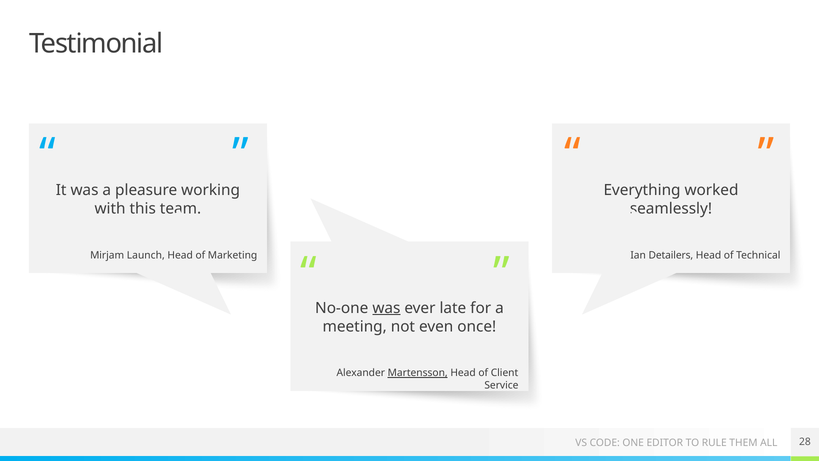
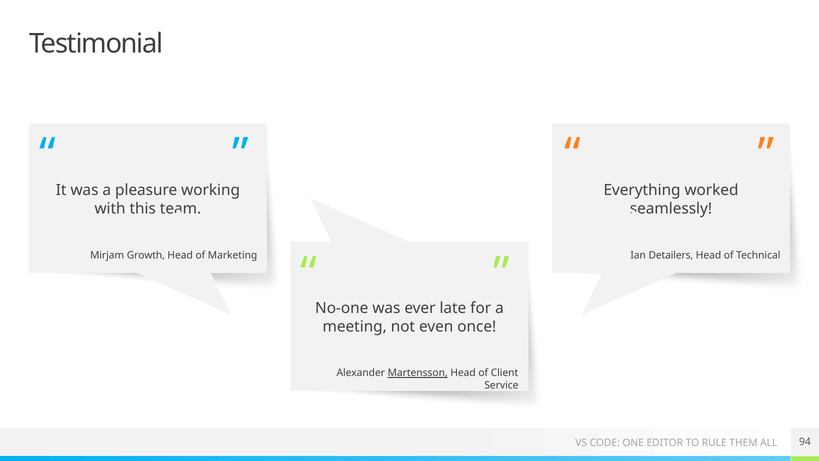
Launch: Launch -> Growth
was at (386, 308) underline: present -> none
28: 28 -> 94
